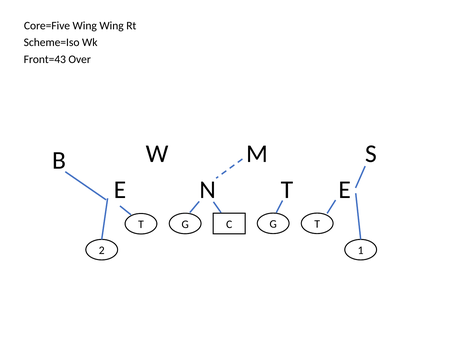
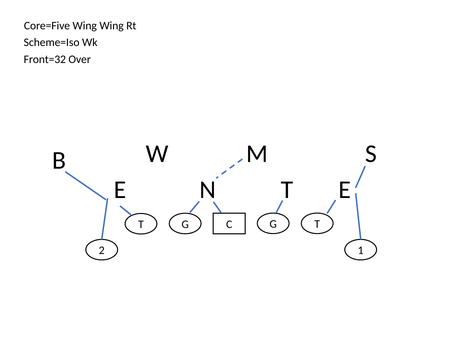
Front=43: Front=43 -> Front=32
